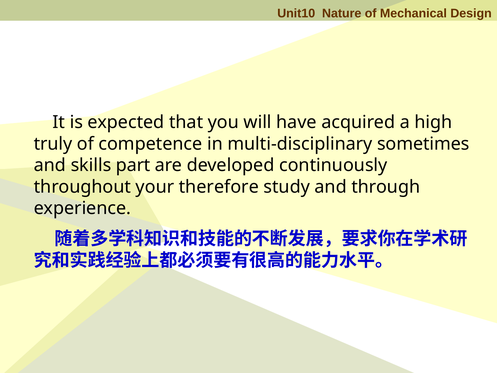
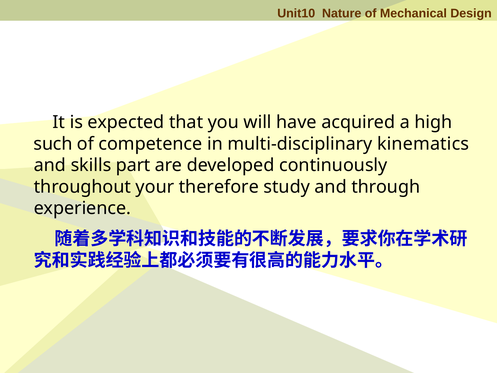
truly: truly -> such
sometimes: sometimes -> kinematics
